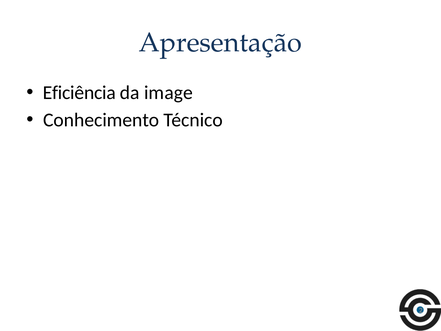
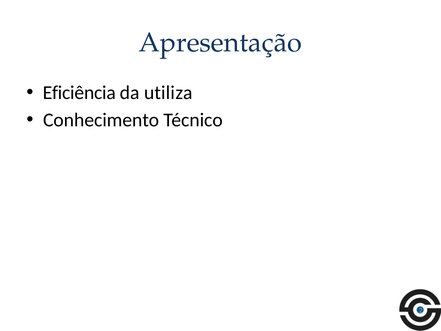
image: image -> utiliza
